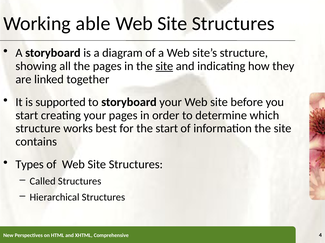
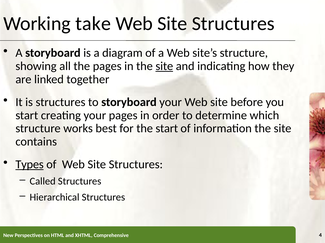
able: able -> take
is supported: supported -> structures
Types underline: none -> present
